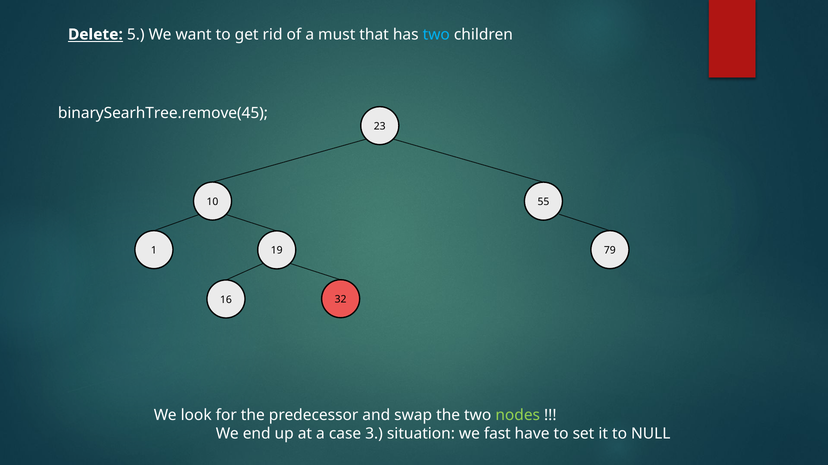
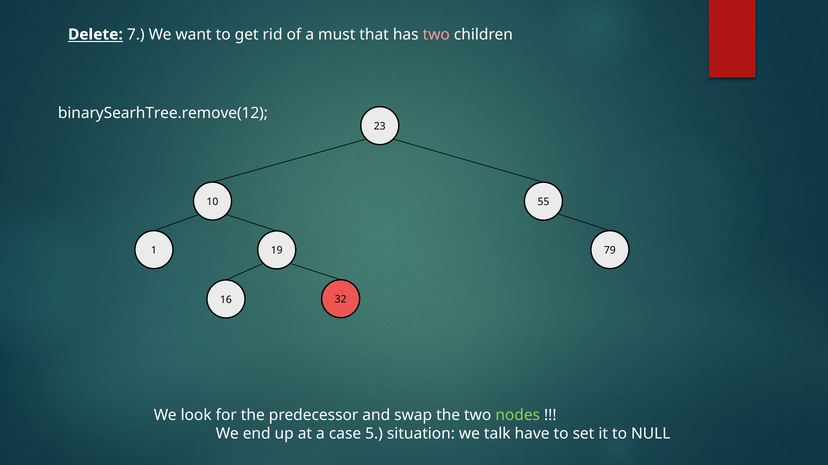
5: 5 -> 7
two at (436, 34) colour: light blue -> pink
binarySearhTree.remove(45: binarySearhTree.remove(45 -> binarySearhTree.remove(12
3: 3 -> 5
fast: fast -> talk
